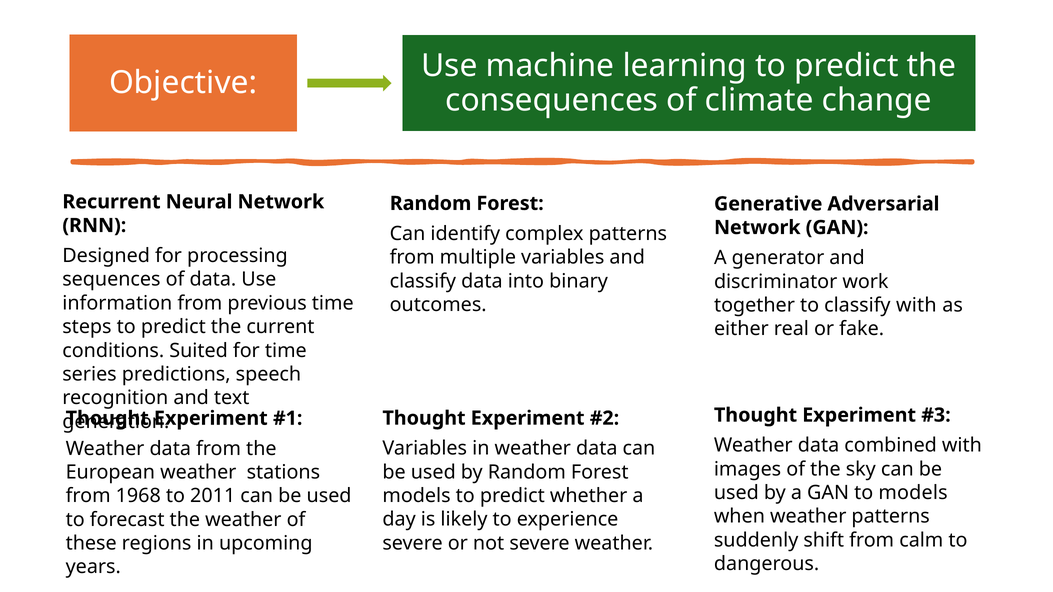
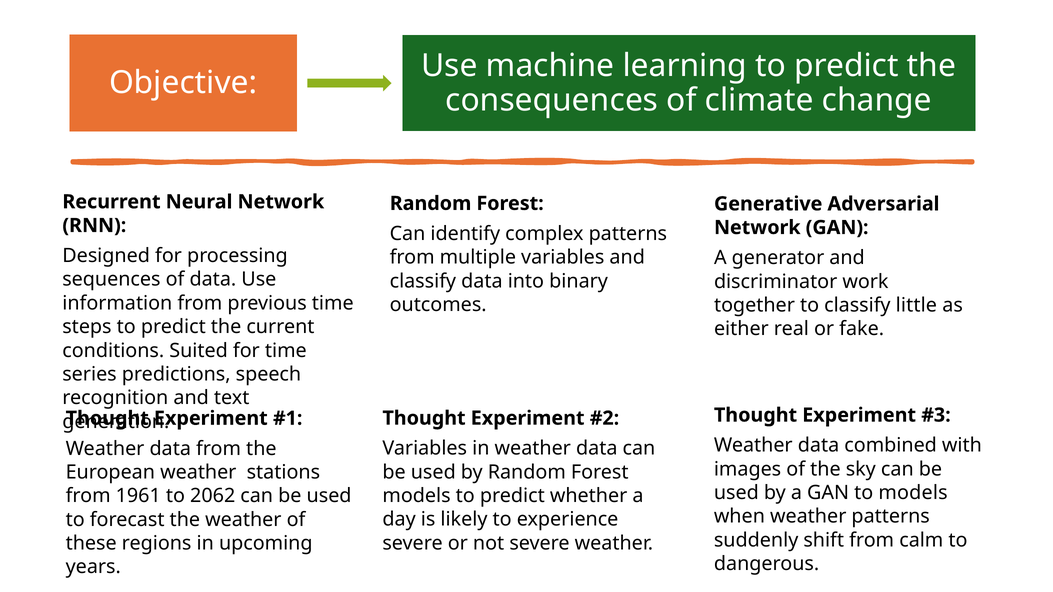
classify with: with -> little
1968: 1968 -> 1961
2011: 2011 -> 2062
